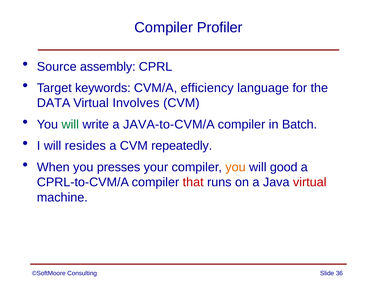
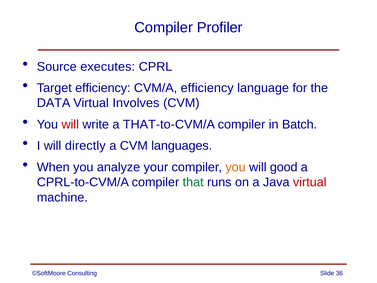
assembly: assembly -> executes
Target keywords: keywords -> efficiency
will at (70, 124) colour: green -> red
JAVA-to-CVM/A: JAVA-to-CVM/A -> THAT-to-CVM/A
resides: resides -> directly
repeatedly: repeatedly -> languages
presses: presses -> analyze
that colour: red -> green
